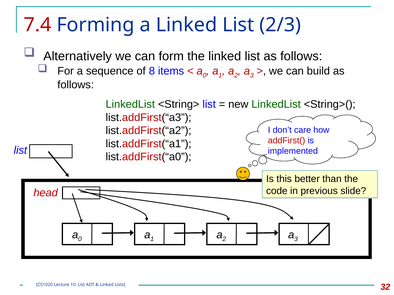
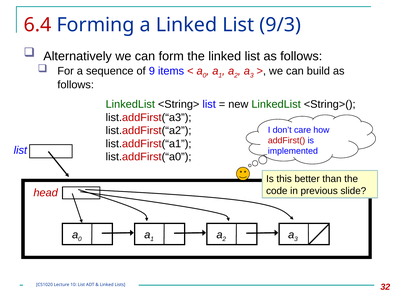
7.4: 7.4 -> 6.4
2/3: 2/3 -> 9/3
8: 8 -> 9
